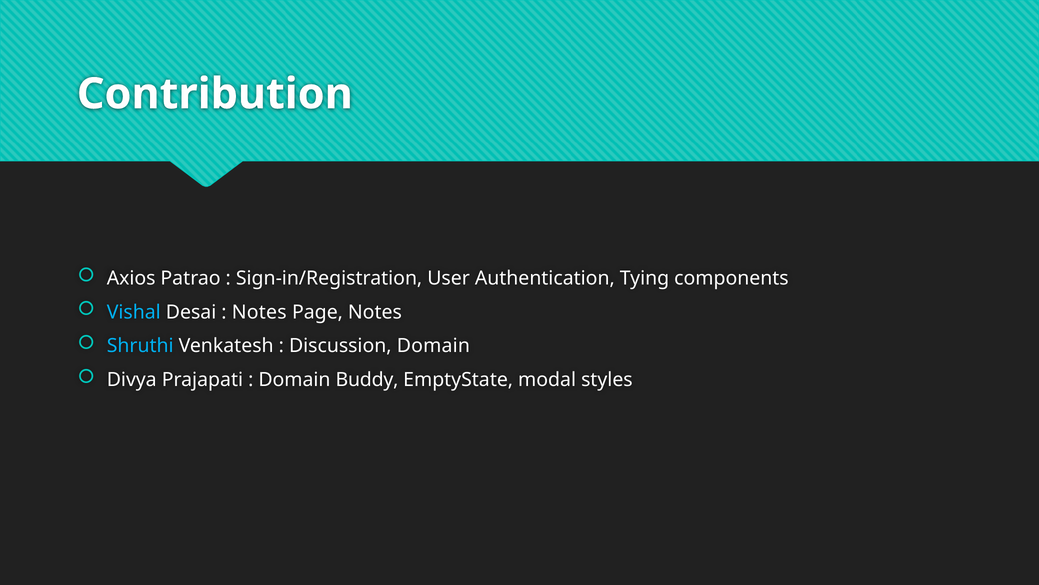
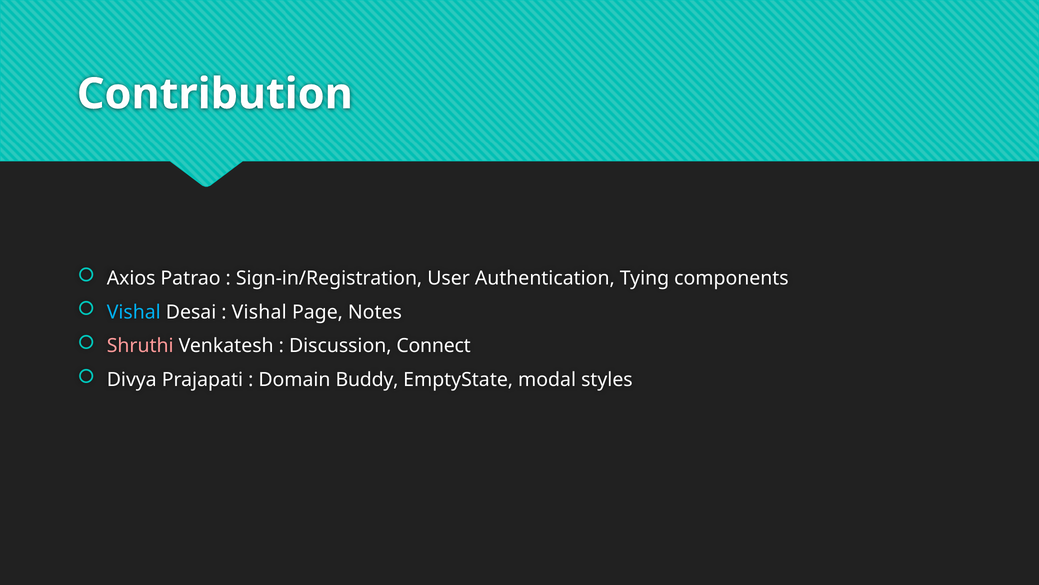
Notes at (259, 312): Notes -> Vishal
Shruthi colour: light blue -> pink
Discussion Domain: Domain -> Connect
